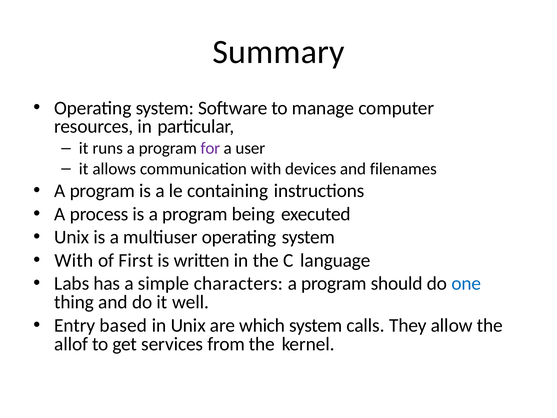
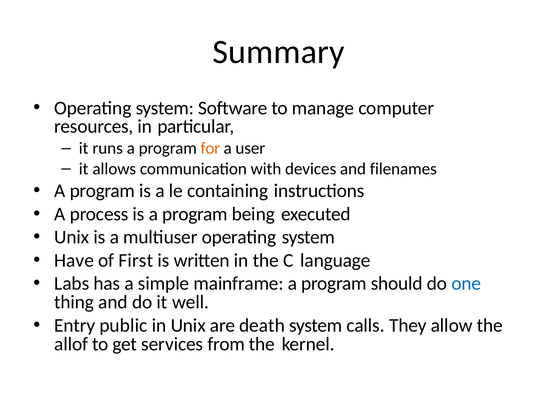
for colour: purple -> orange
With at (74, 260): With -> Have
characters: characters -> mainframe
based: based -> public
which: which -> death
